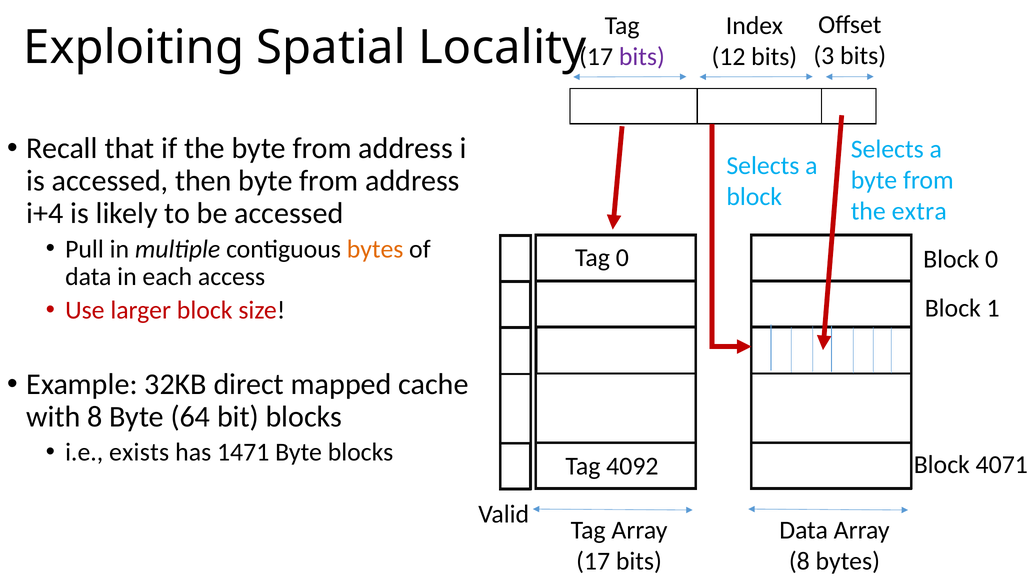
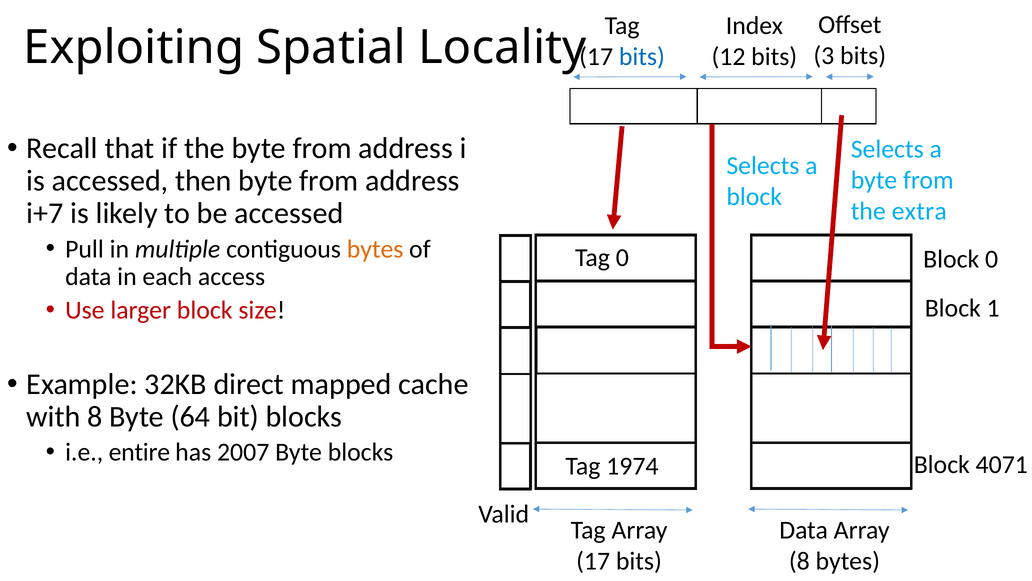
bits at (642, 56) colour: purple -> blue
i+4: i+4 -> i+7
exists: exists -> entire
1471: 1471 -> 2007
4092: 4092 -> 1974
